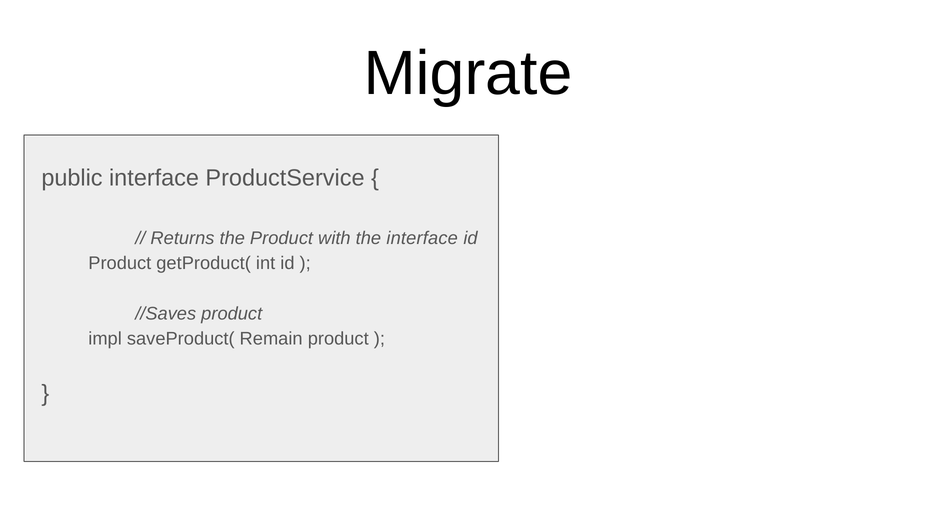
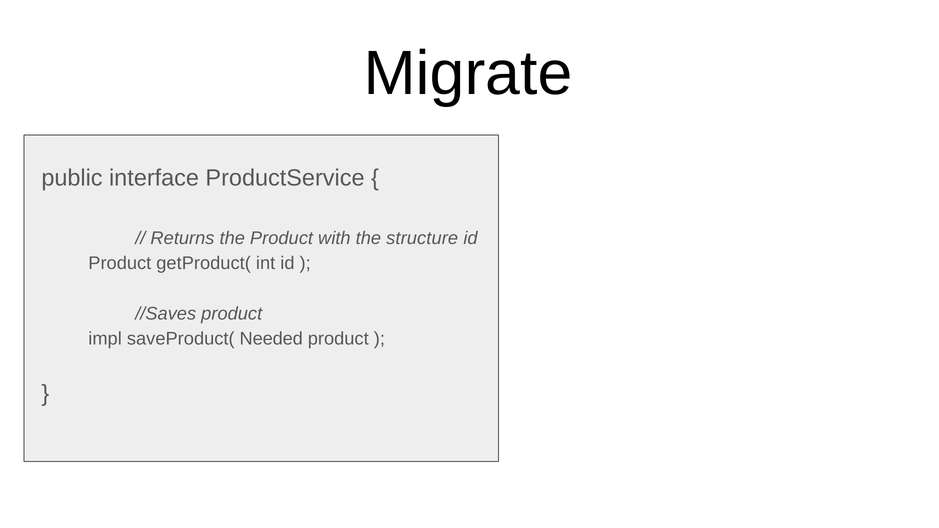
the interface: interface -> structure
Remain: Remain -> Needed
